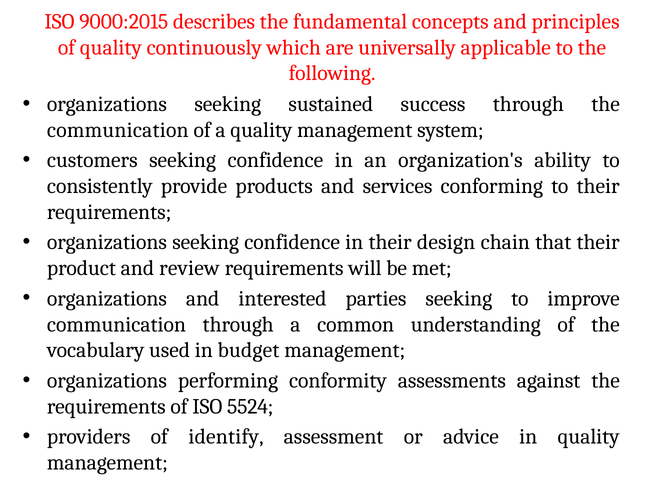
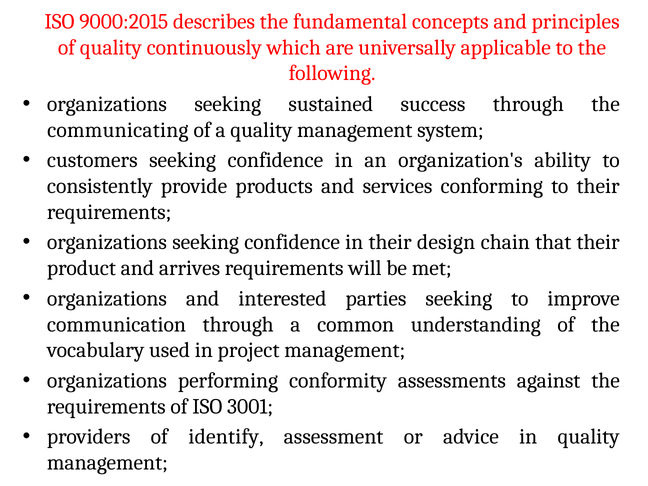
communication at (118, 130): communication -> communicating
review: review -> arrives
budget: budget -> project
5524: 5524 -> 3001
